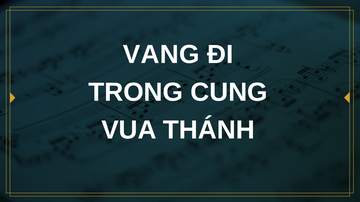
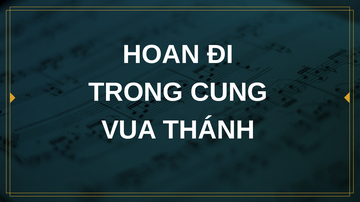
VANG: VANG -> HOAN
